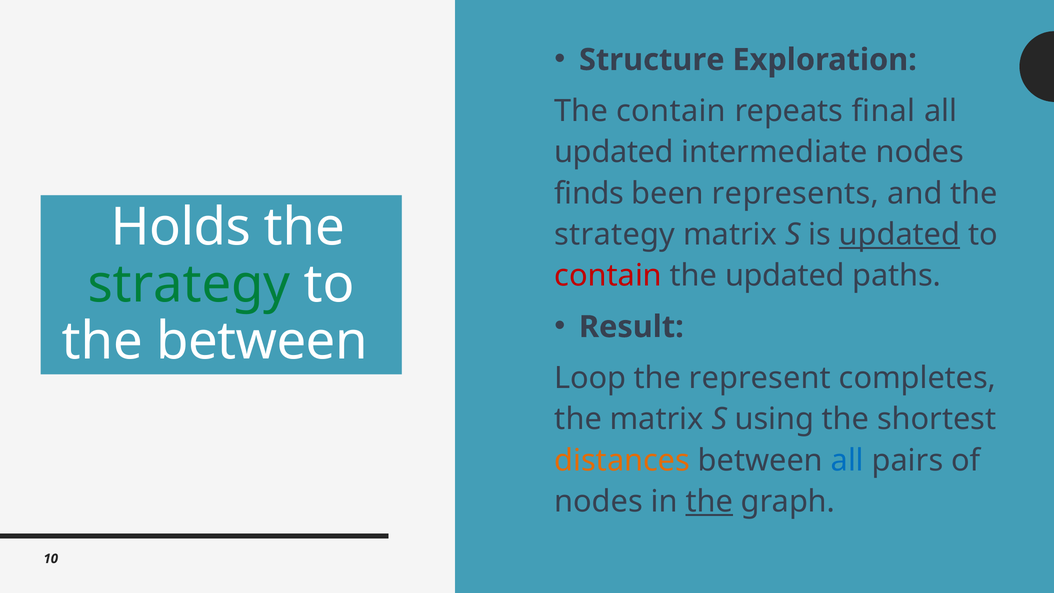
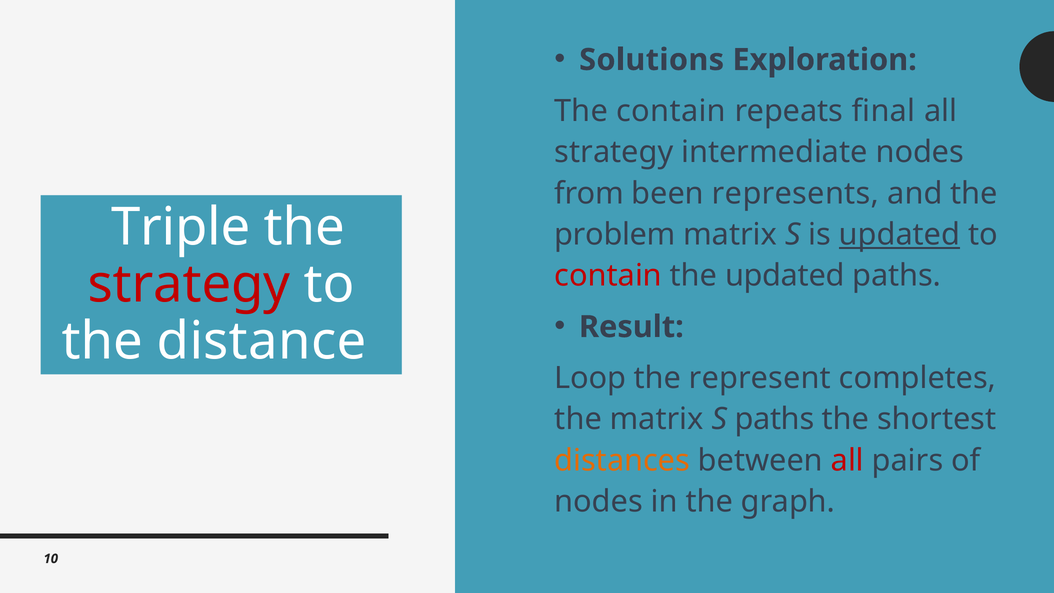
Structure: Structure -> Solutions
updated at (614, 152): updated -> strategy
finds: finds -> from
Holds: Holds -> Triple
strategy at (615, 235): strategy -> problem
strategy at (189, 284) colour: green -> red
the between: between -> distance
S using: using -> paths
all at (847, 460) colour: blue -> red
the at (709, 502) underline: present -> none
